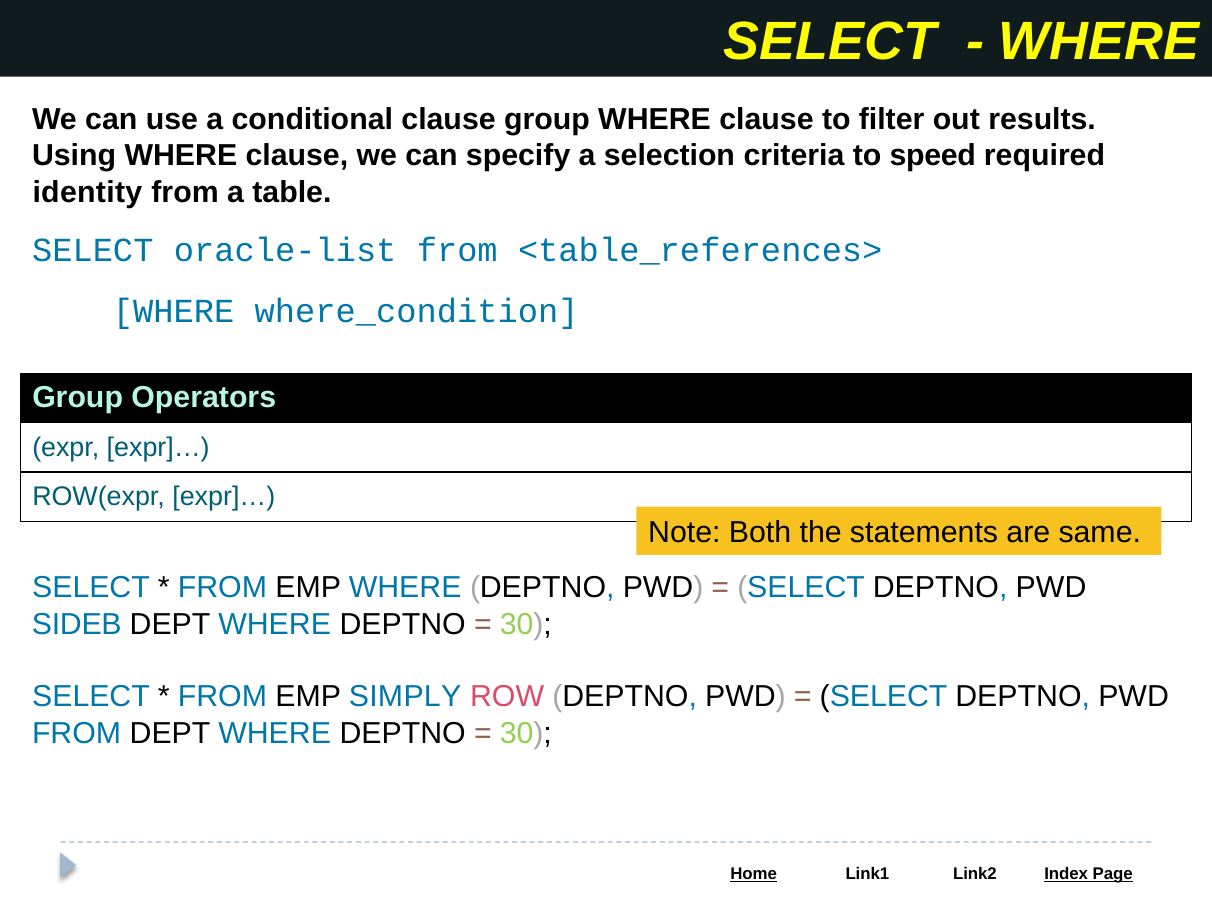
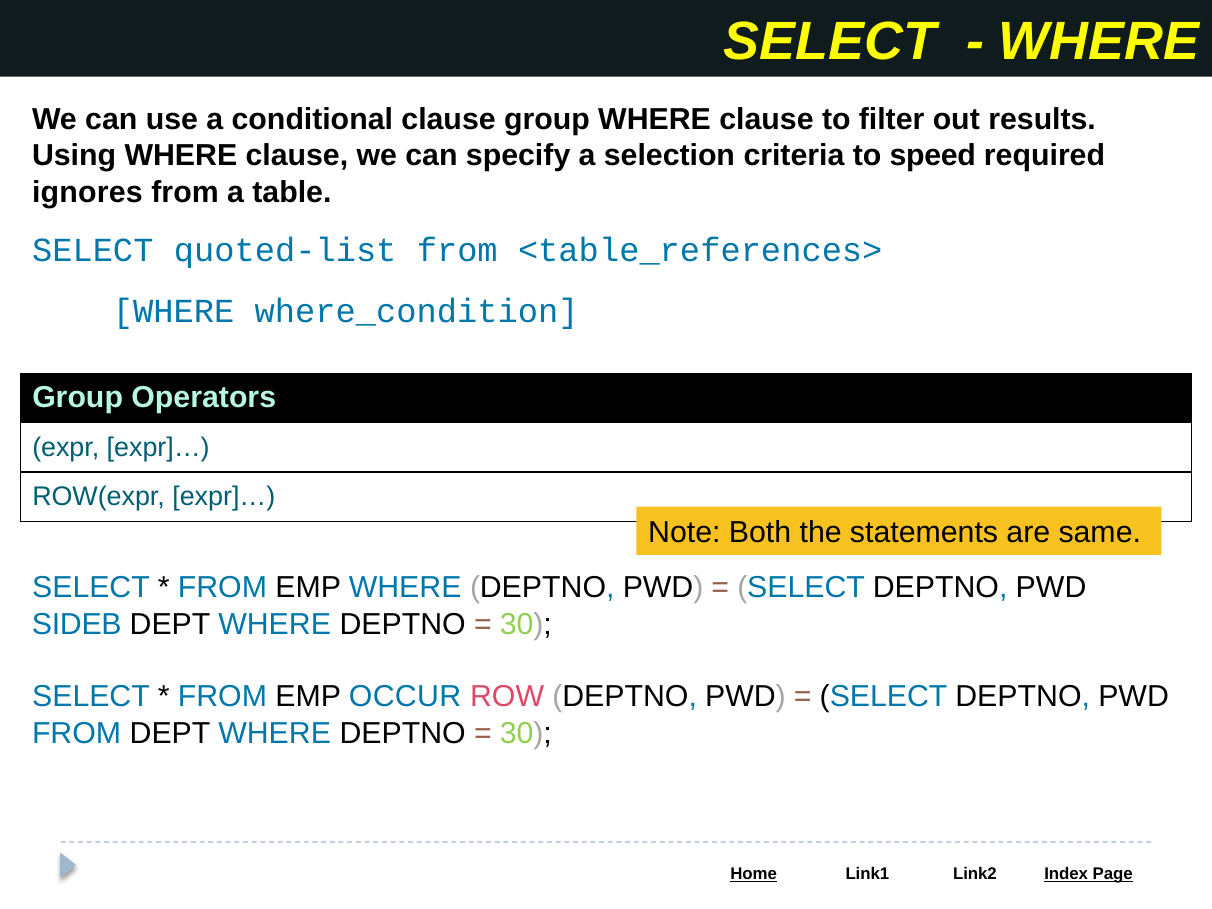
identity: identity -> ignores
oracle-list: oracle-list -> quoted-list
SIMPLY: SIMPLY -> OCCUR
